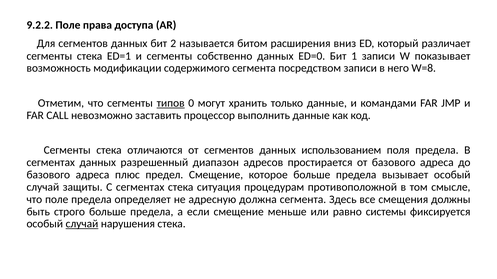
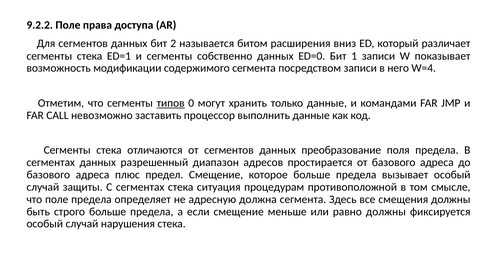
W=8: W=8 -> W=4
использованием: использованием -> преобразование
равно системы: системы -> должны
случай at (82, 224) underline: present -> none
